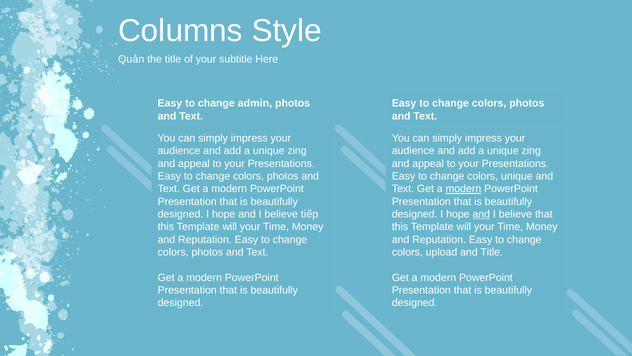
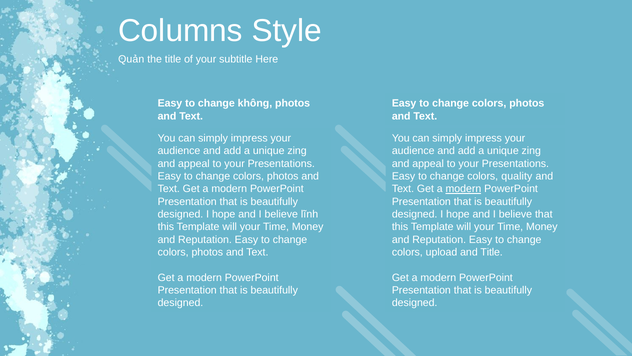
admin: admin -> không
colors unique: unique -> quality
tiếp: tiếp -> lĩnh
and at (481, 214) underline: present -> none
